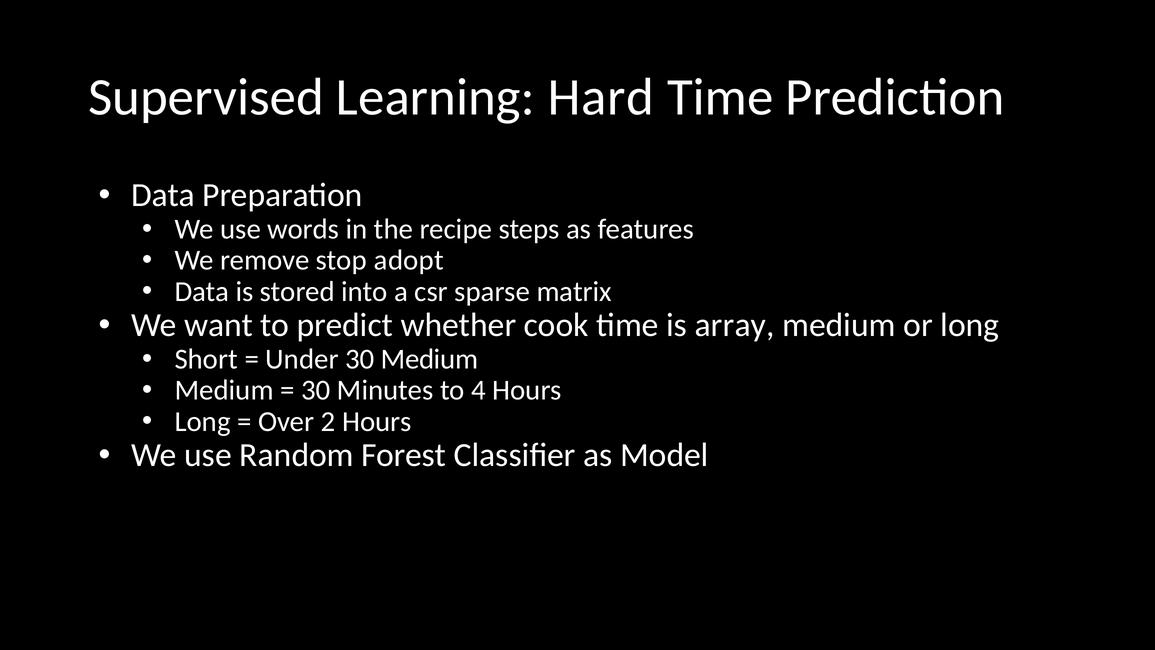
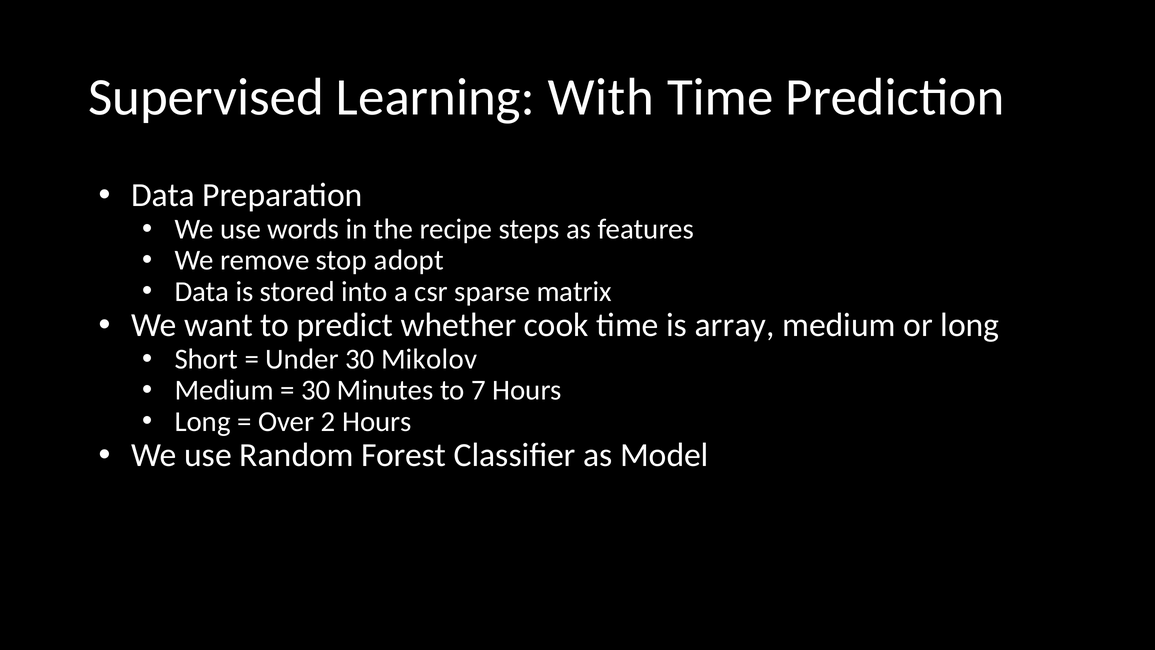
Hard: Hard -> With
30 Medium: Medium -> Mikolov
4: 4 -> 7
